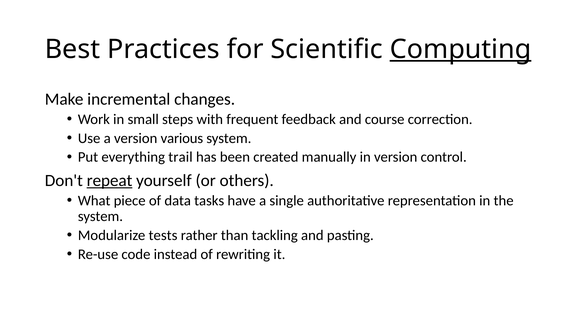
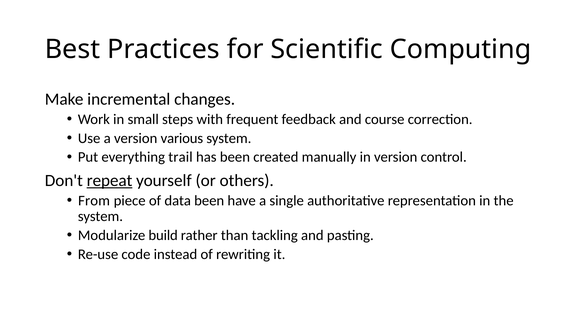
Computing underline: present -> none
What: What -> From
data tasks: tasks -> been
tests: tests -> build
